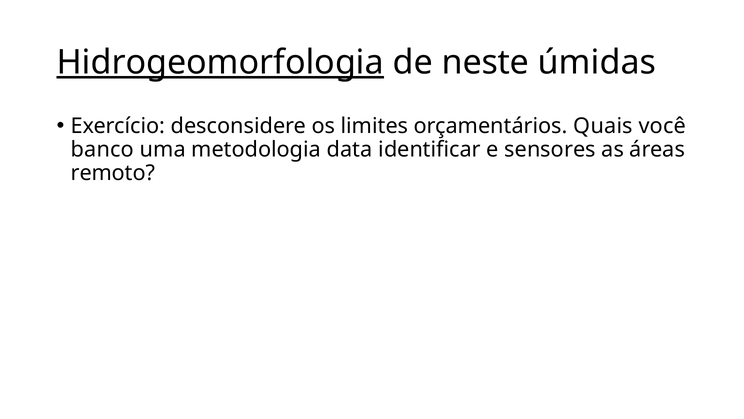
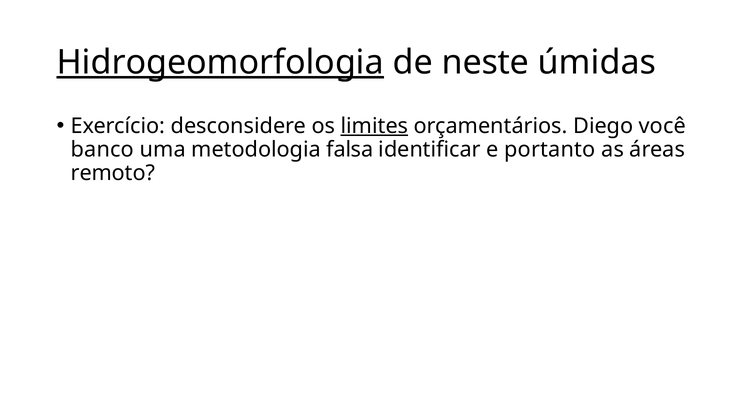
limites underline: none -> present
Quais: Quais -> Diego
data: data -> falsa
sensores: sensores -> portanto
